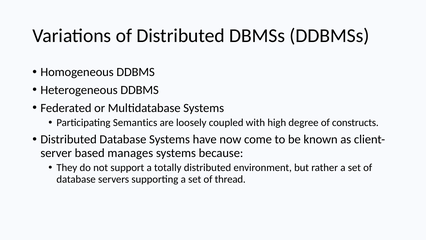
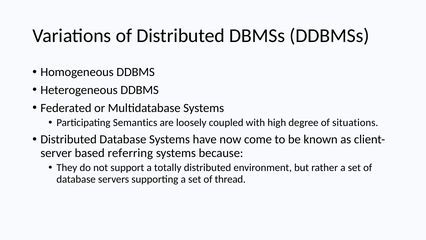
constructs: constructs -> situations
manages: manages -> referring
